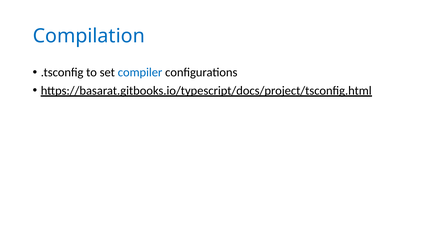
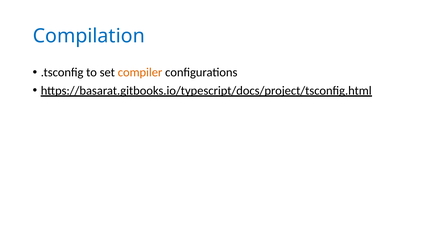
compiler colour: blue -> orange
